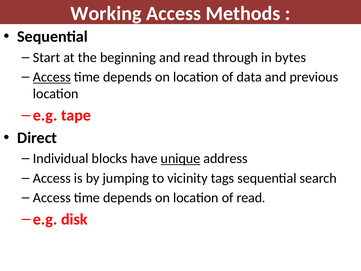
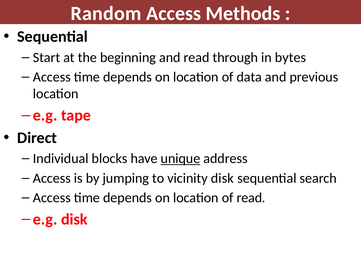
Working: Working -> Random
Access at (52, 77) underline: present -> none
vicinity tags: tags -> disk
